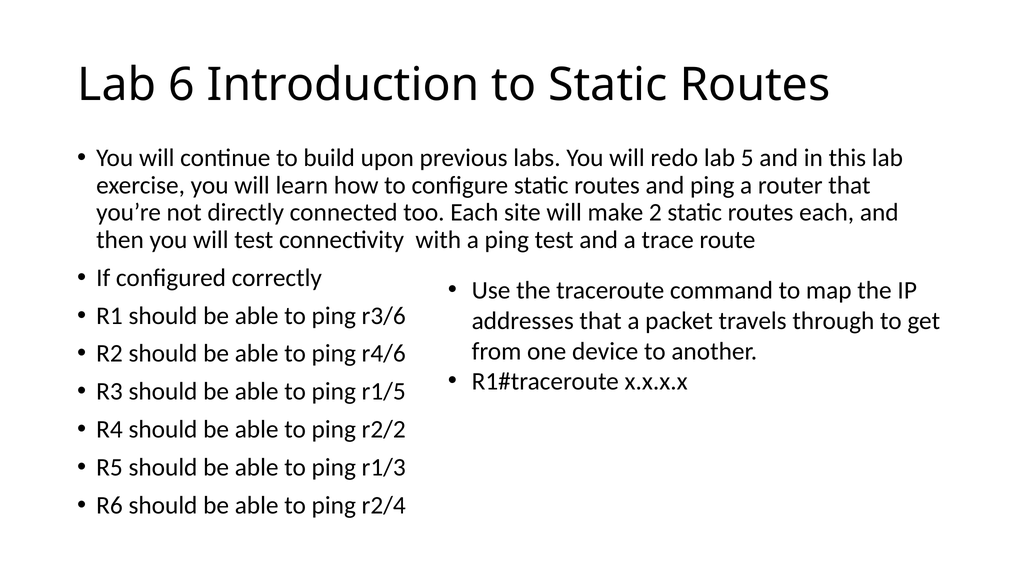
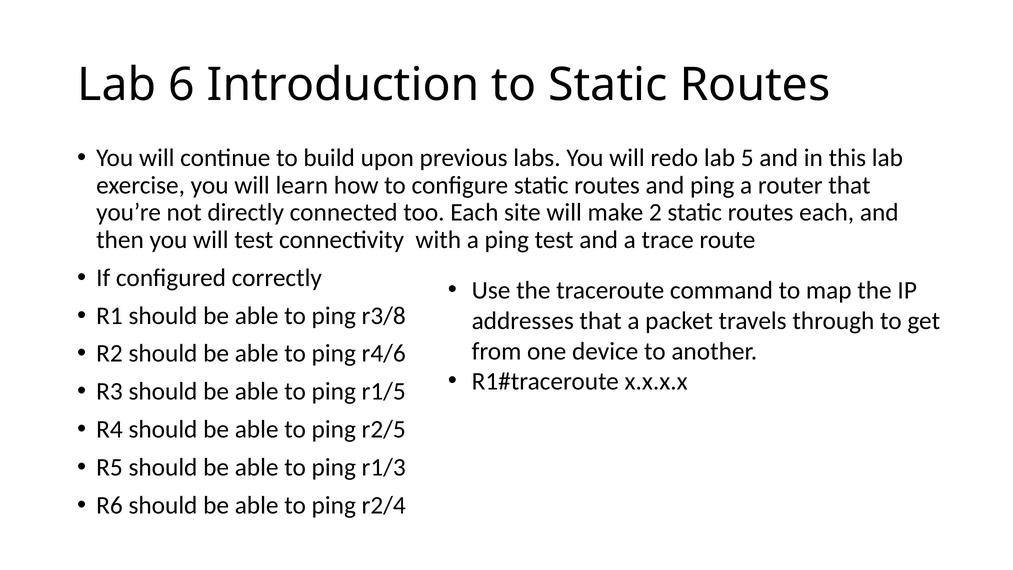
r3/6: r3/6 -> r3/8
r2/2: r2/2 -> r2/5
